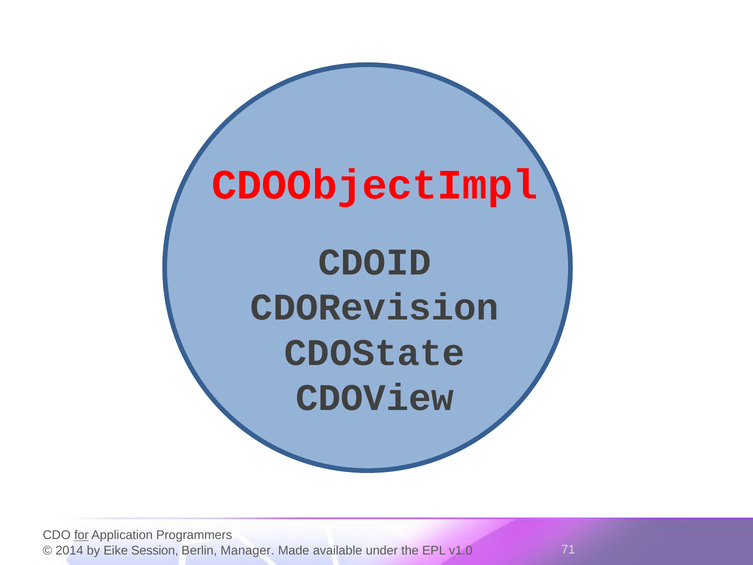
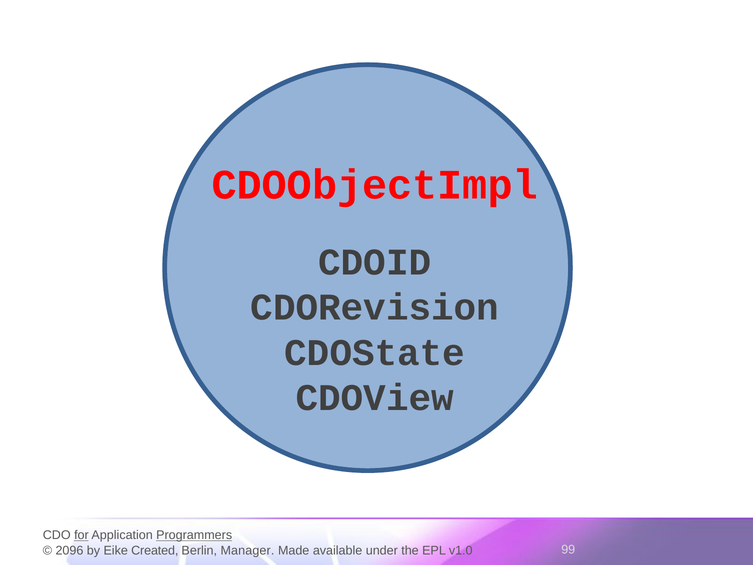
Programmers underline: none -> present
2014: 2014 -> 2096
Session: Session -> Created
71: 71 -> 99
